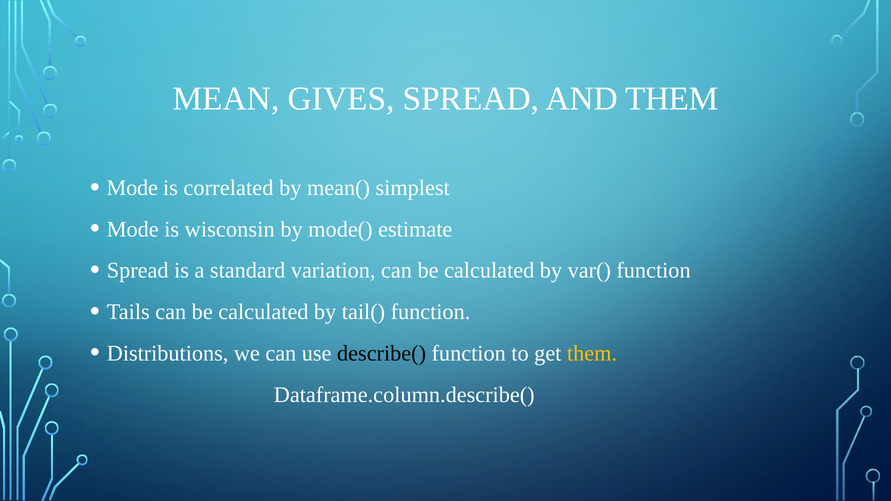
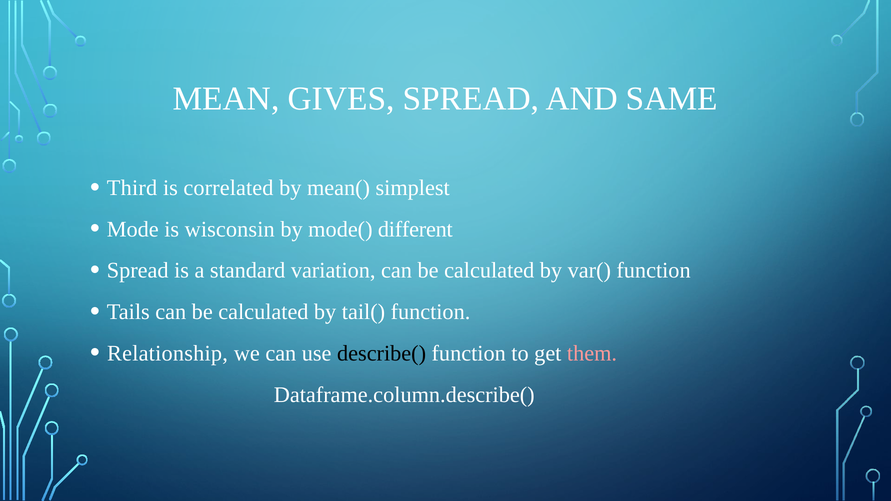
AND THEM: THEM -> SAME
Mode at (132, 188): Mode -> Third
estimate: estimate -> different
Distributions: Distributions -> Relationship
them at (592, 353) colour: yellow -> pink
